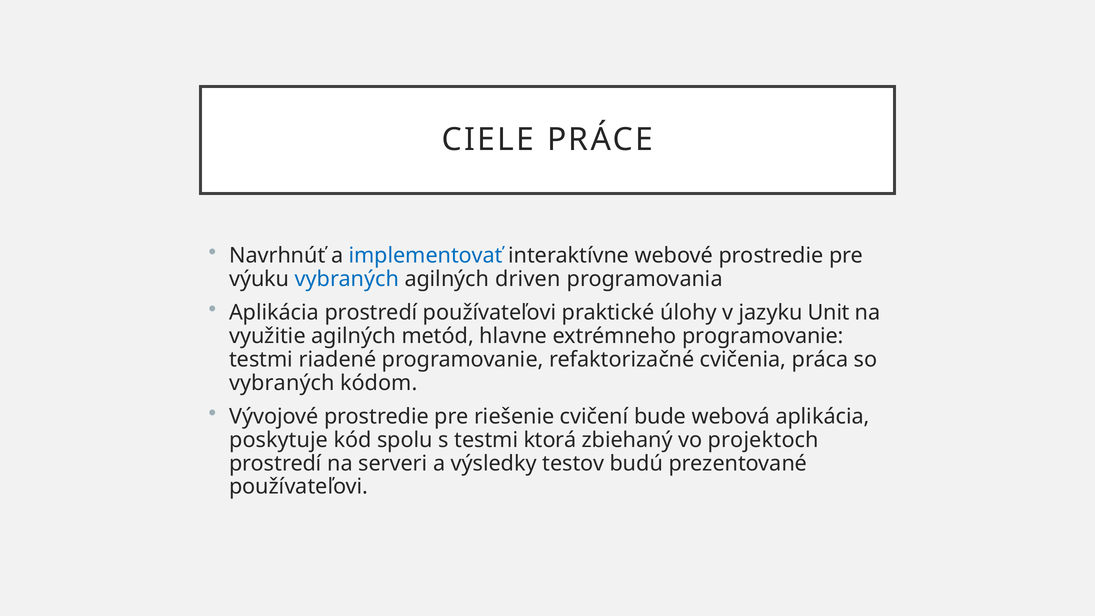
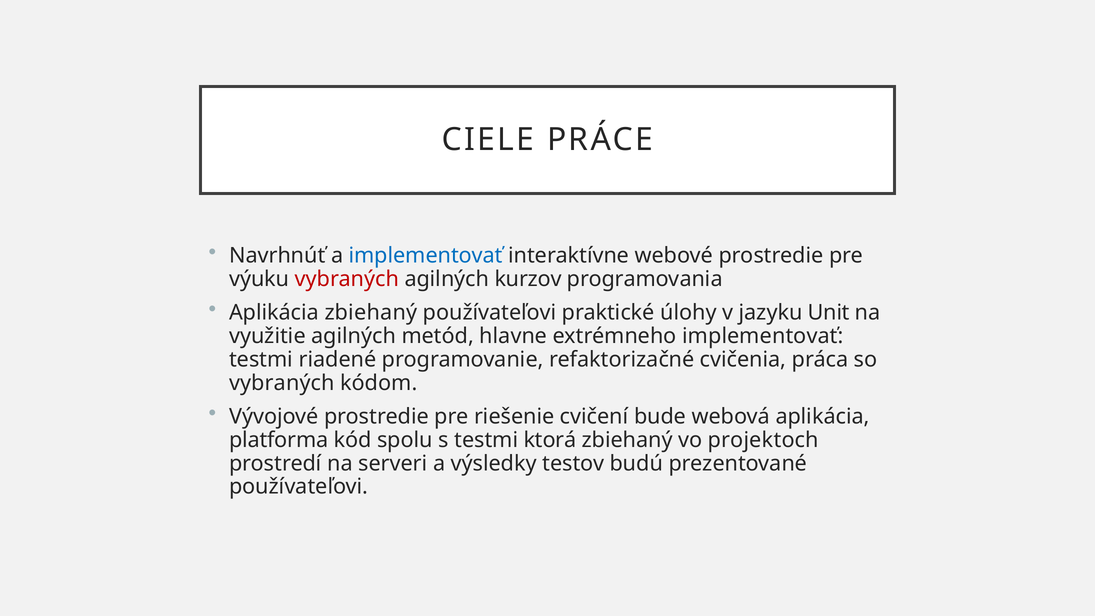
vybraných at (347, 279) colour: blue -> red
driven: driven -> kurzov
Aplikácia prostredí: prostredí -> zbiehaný
extrémneho programovanie: programovanie -> implementovať
poskytuje: poskytuje -> platforma
